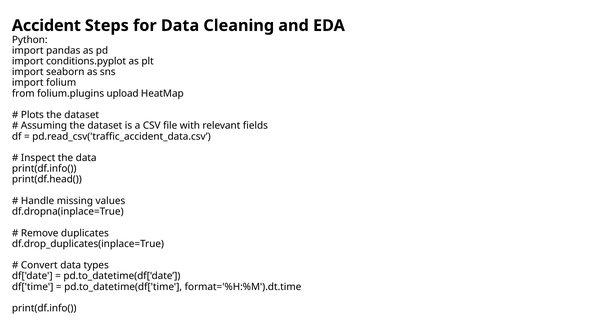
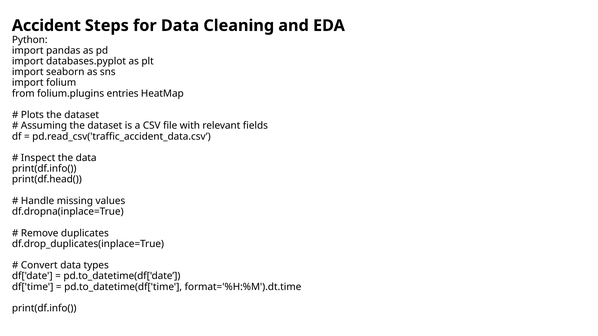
conditions.pyplot: conditions.pyplot -> databases.pyplot
upload: upload -> entries
